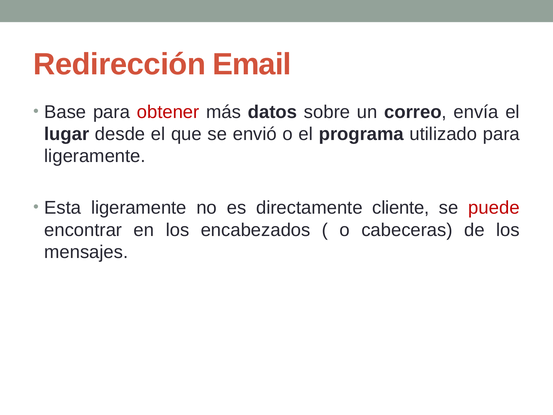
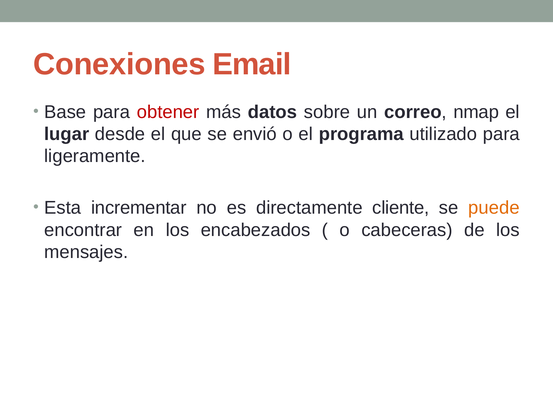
Redirección: Redirección -> Conexiones
envía: envía -> nmap
Esta ligeramente: ligeramente -> incrementar
puede colour: red -> orange
